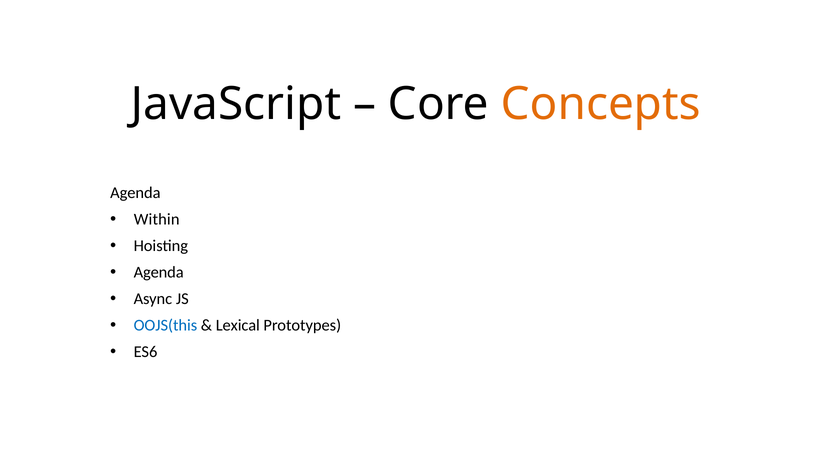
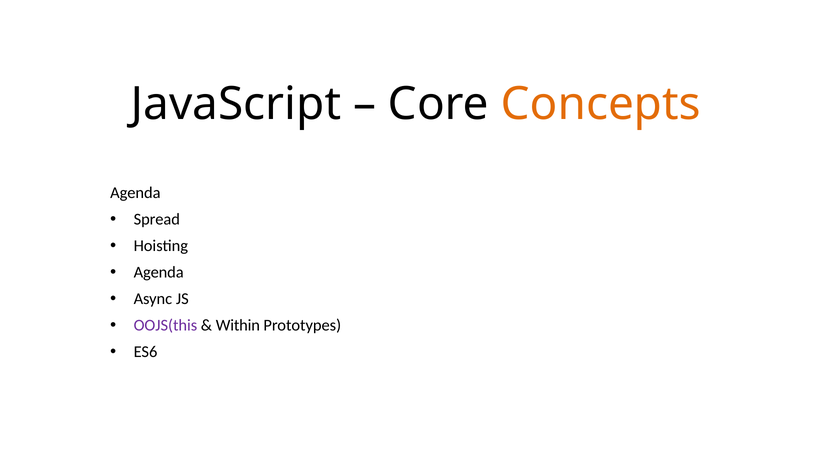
Within: Within -> Spread
OOJS(this colour: blue -> purple
Lexical: Lexical -> Within
